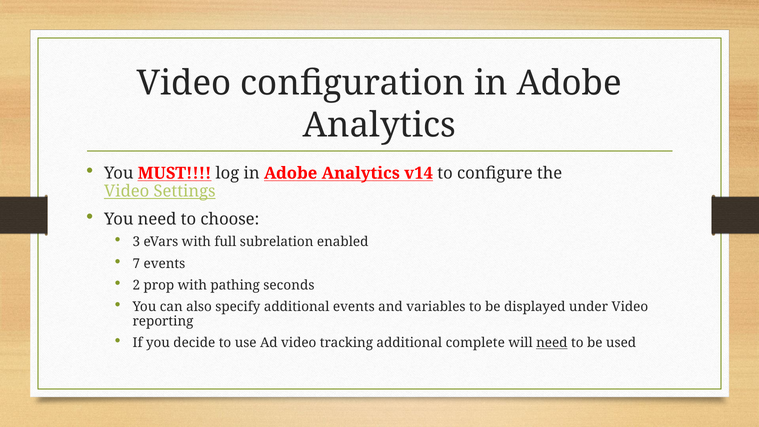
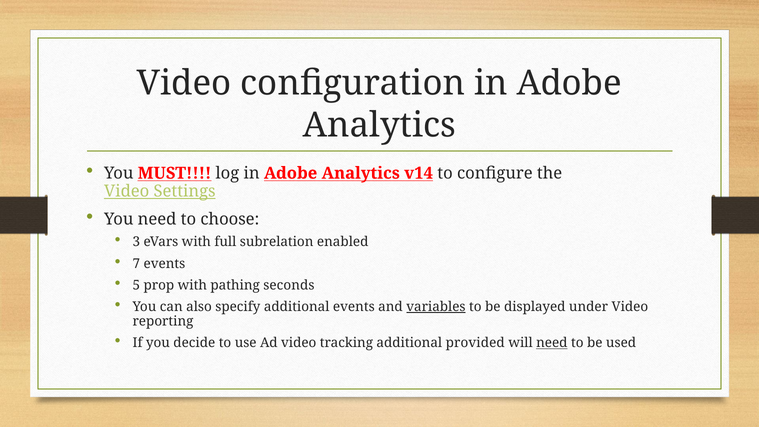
2: 2 -> 5
variables underline: none -> present
complete: complete -> provided
